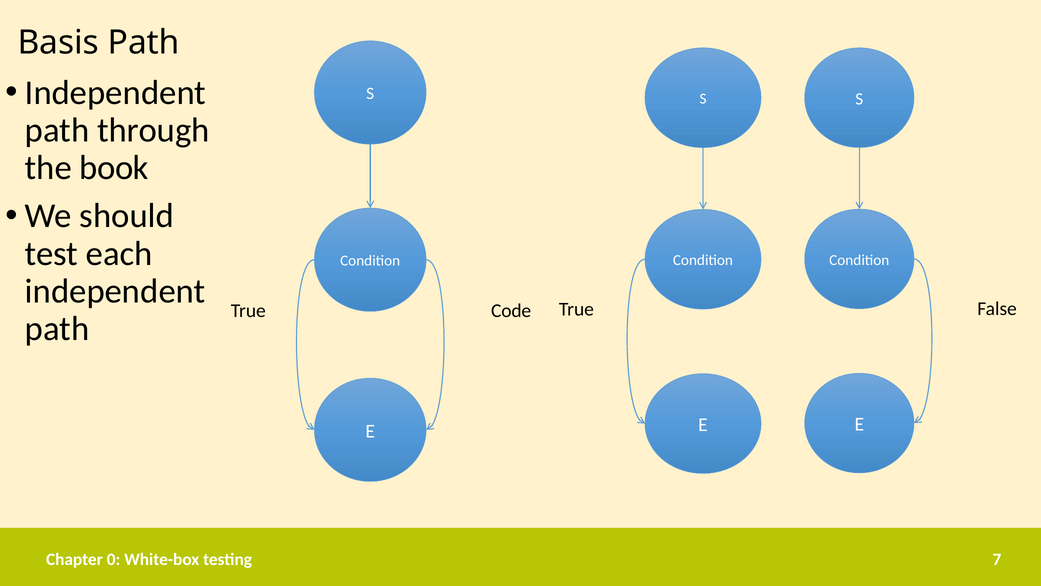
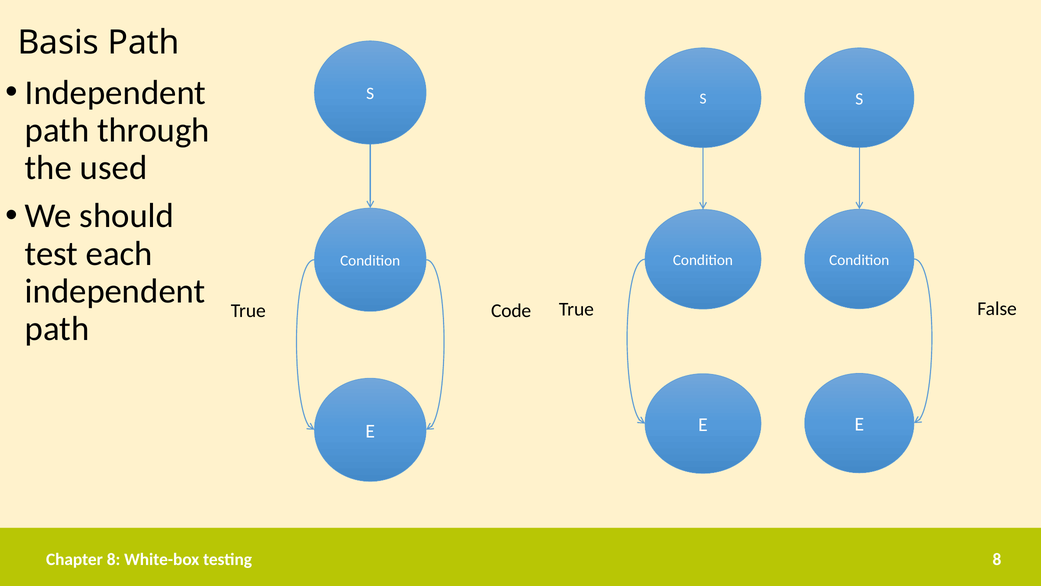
book: book -> used
Chapter 0: 0 -> 8
testing 7: 7 -> 8
